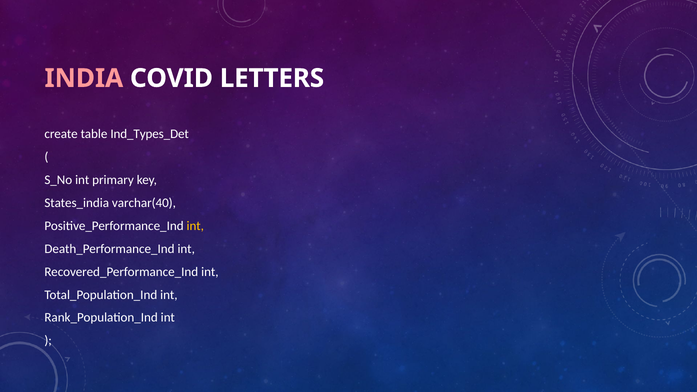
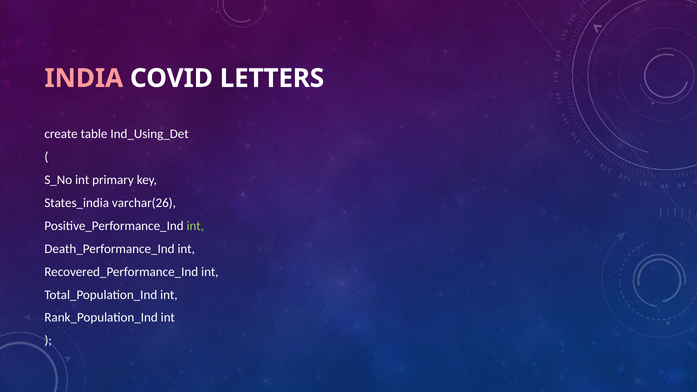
Ind_Types_Det: Ind_Types_Det -> Ind_Using_Det
varchar(40: varchar(40 -> varchar(26
int at (195, 226) colour: yellow -> light green
